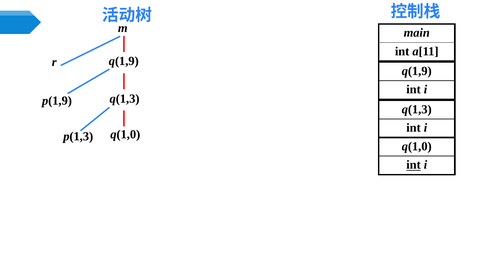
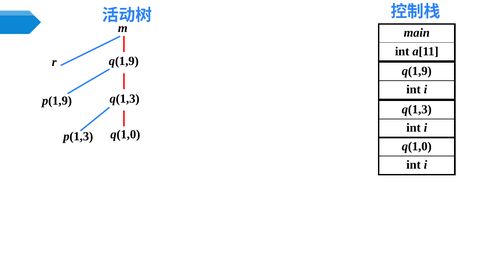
int at (414, 165) underline: present -> none
